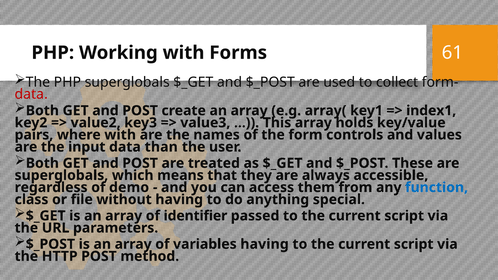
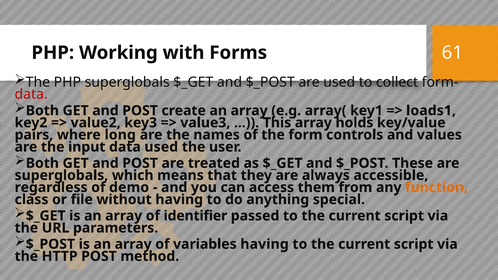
index1: index1 -> loads1
where with: with -> long
data than: than -> used
function colour: blue -> orange
